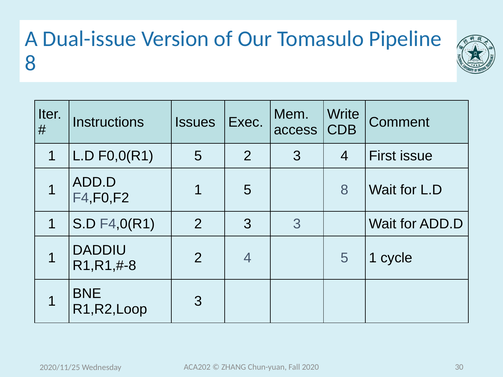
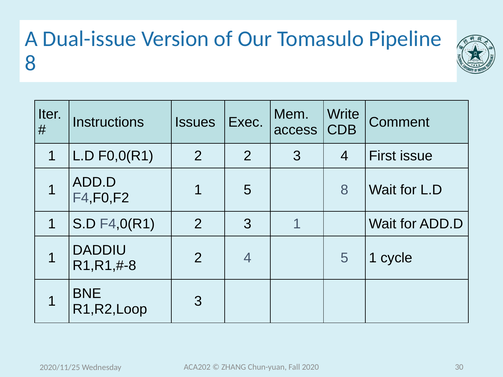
F0,0(R1 5: 5 -> 2
3 3: 3 -> 1
